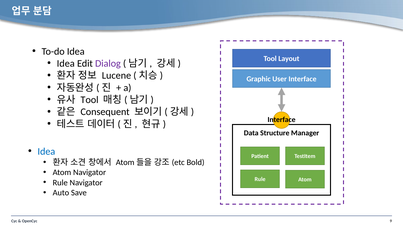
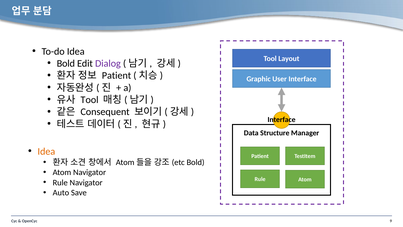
Idea at (66, 63): Idea -> Bold
Lucene at (117, 76): Lucene -> Patient
Idea at (46, 151) colour: blue -> orange
